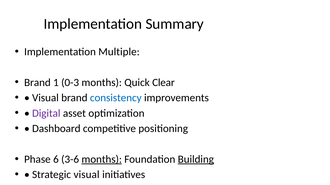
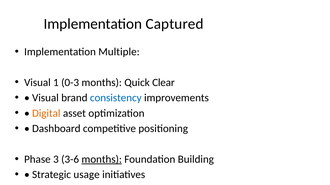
Summary: Summary -> Captured
Brand at (37, 83): Brand -> Visual
Digital at (46, 114) colour: purple -> orange
6 at (56, 160): 6 -> 3
Building underline: present -> none
Strategic visual: visual -> usage
